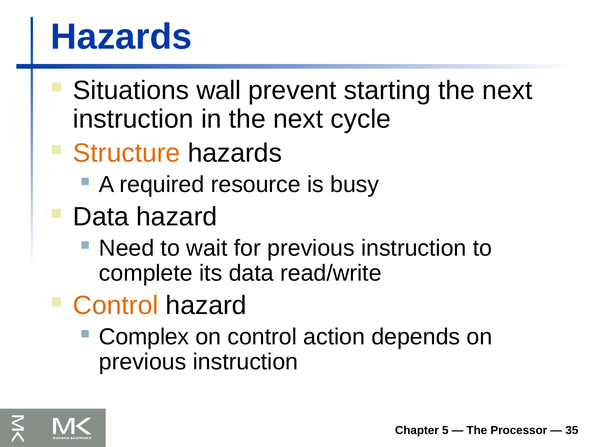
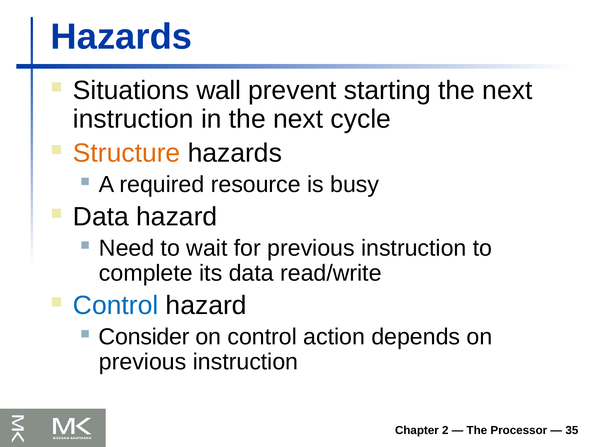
Control at (116, 305) colour: orange -> blue
Complex: Complex -> Consider
5: 5 -> 2
